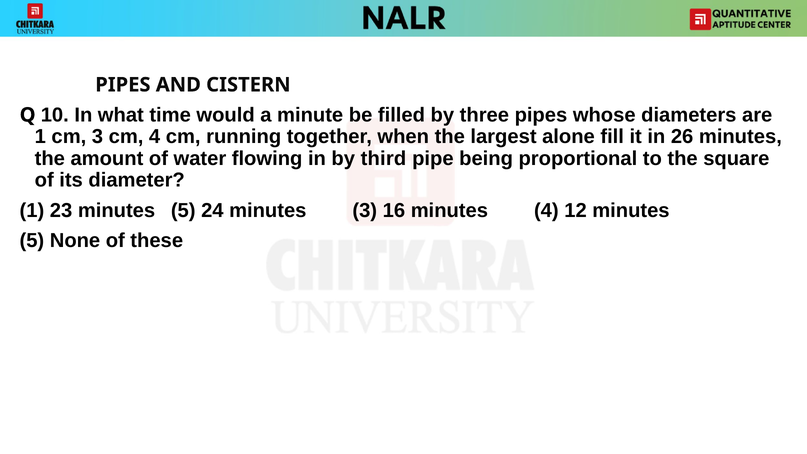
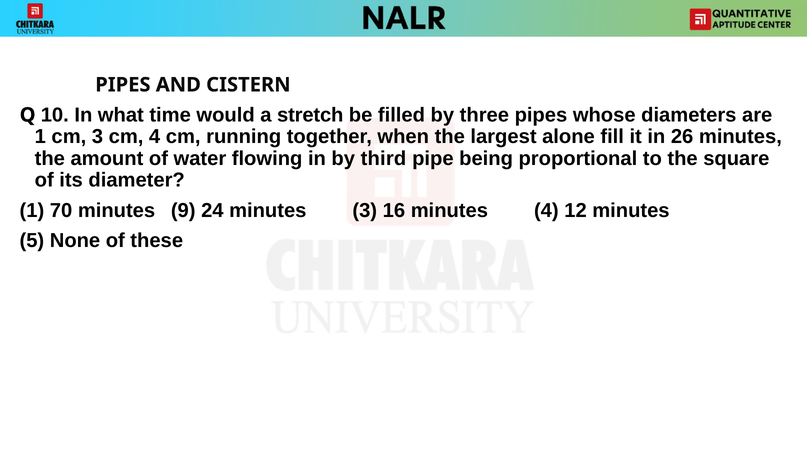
minute: minute -> stretch
23: 23 -> 70
5 at (183, 210): 5 -> 9
